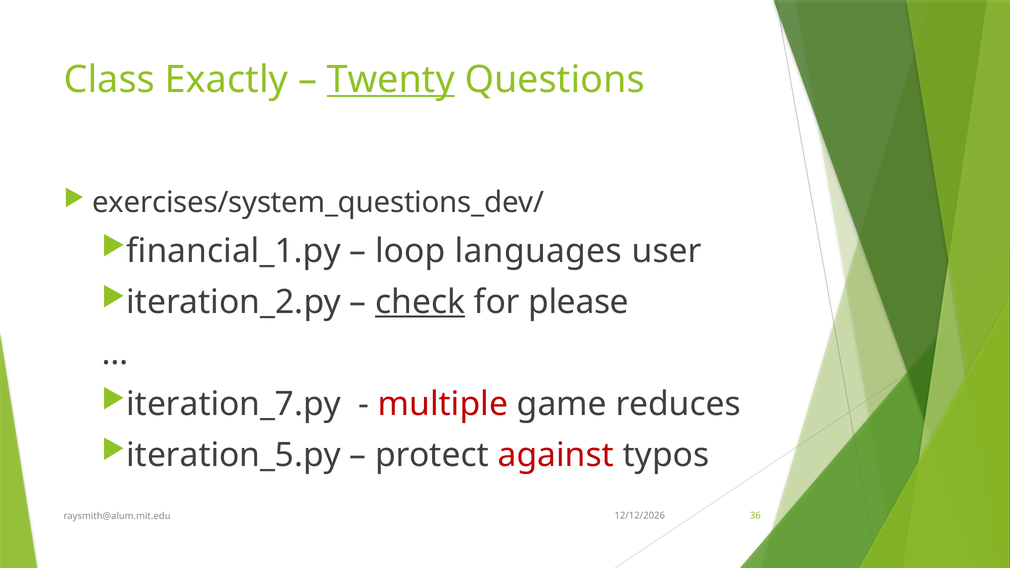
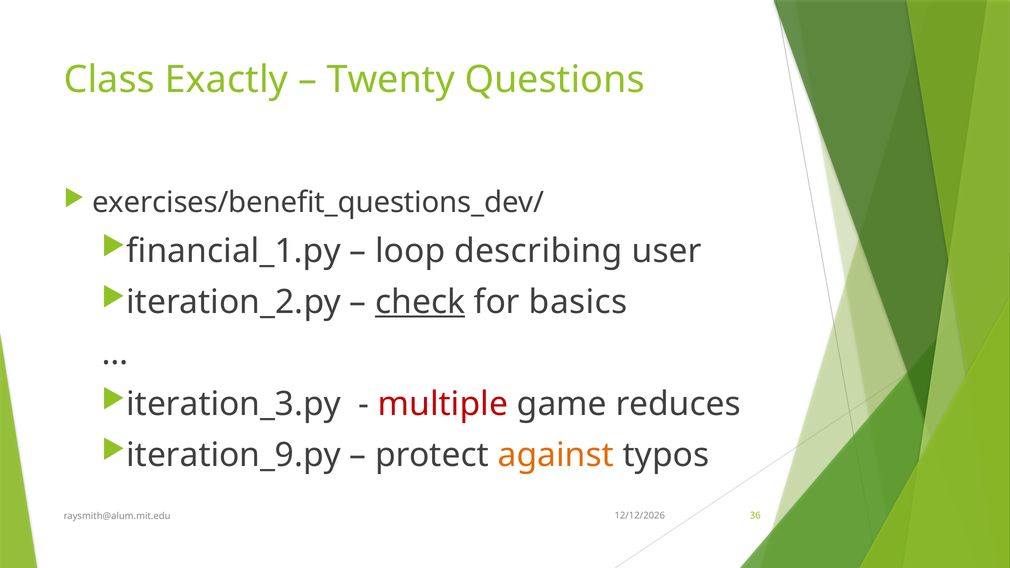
Twenty underline: present -> none
exercises/system_questions_dev/: exercises/system_questions_dev/ -> exercises/benefit_questions_dev/
languages: languages -> describing
please: please -> basics
iteration_7.py: iteration_7.py -> iteration_3.py
iteration_5.py: iteration_5.py -> iteration_9.py
against colour: red -> orange
